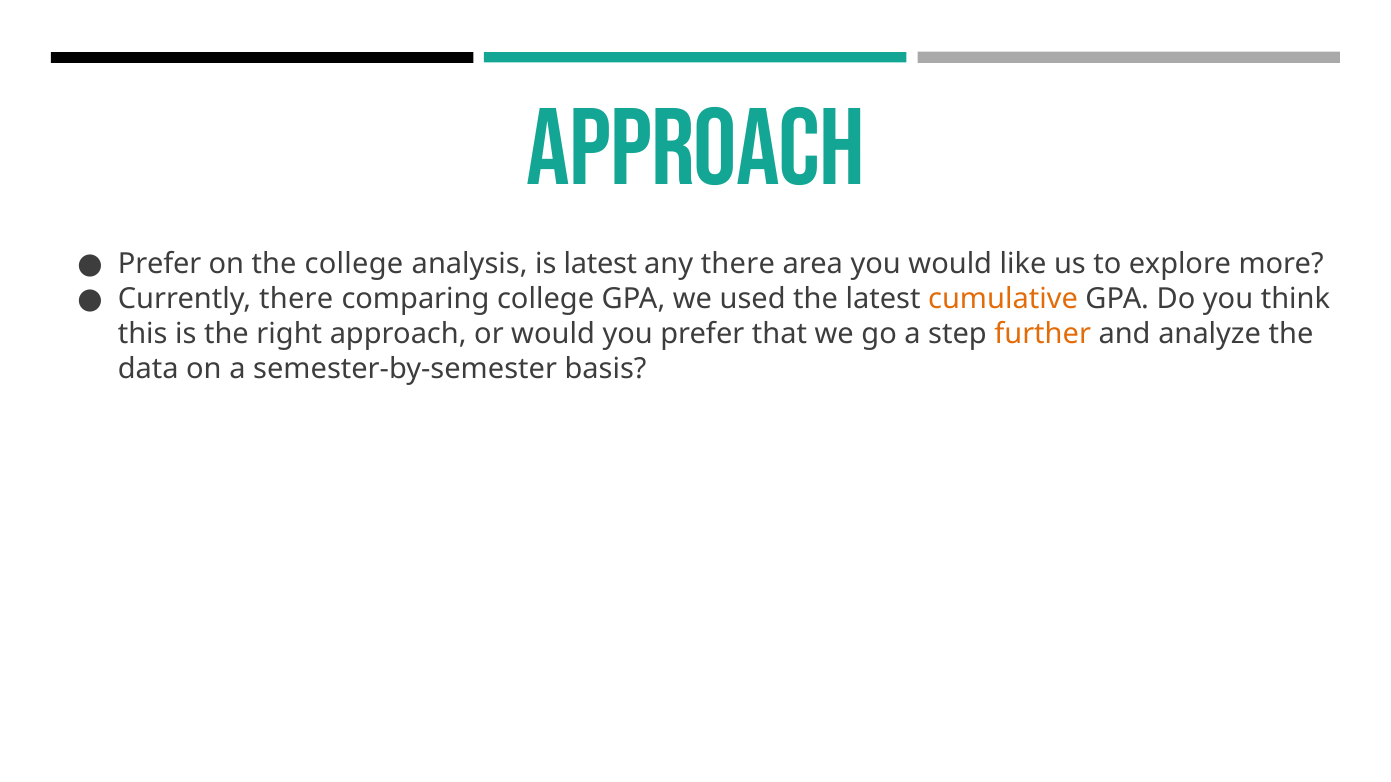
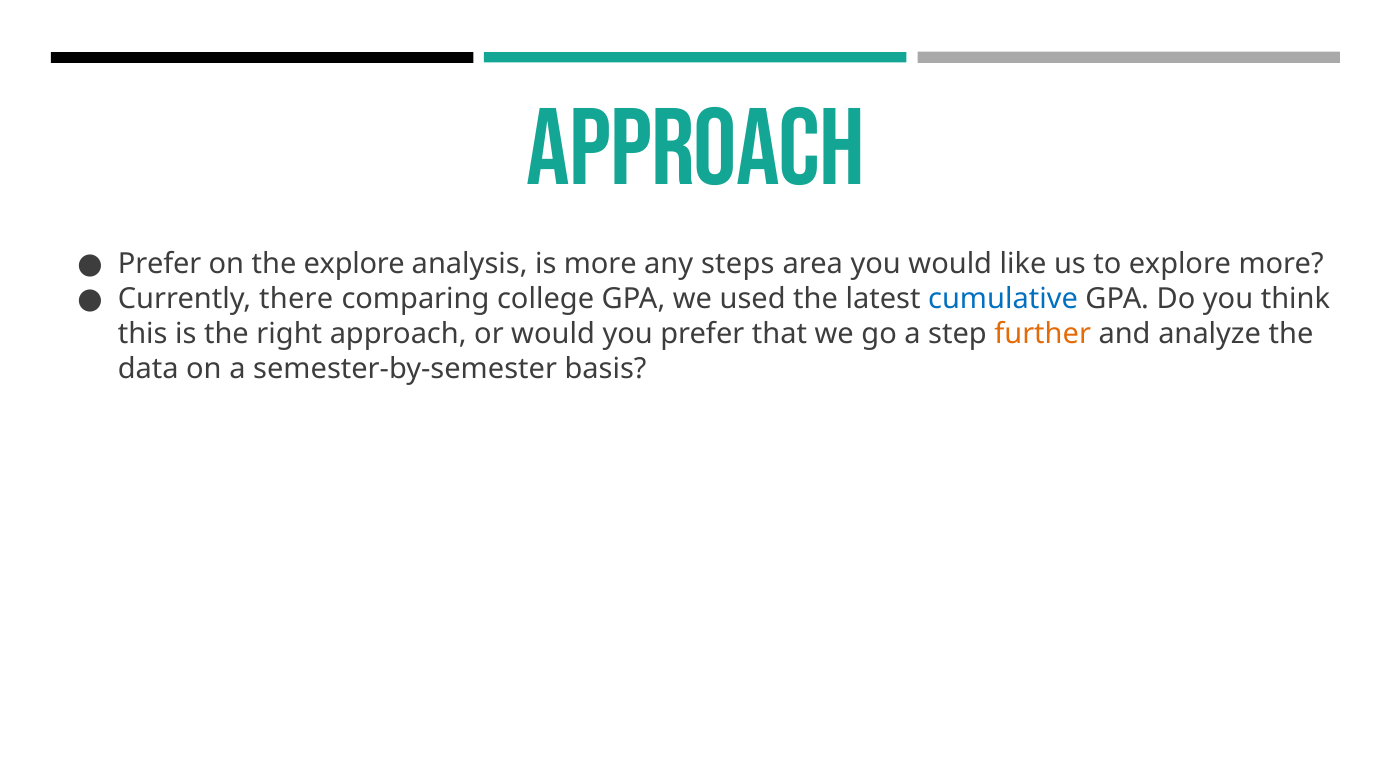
the college: college -> explore
is latest: latest -> more
any there: there -> steps
cumulative colour: orange -> blue
